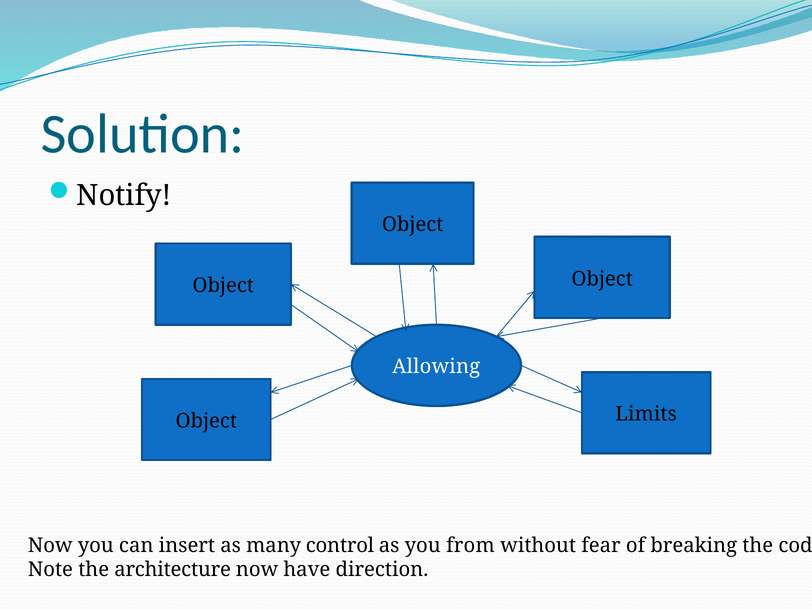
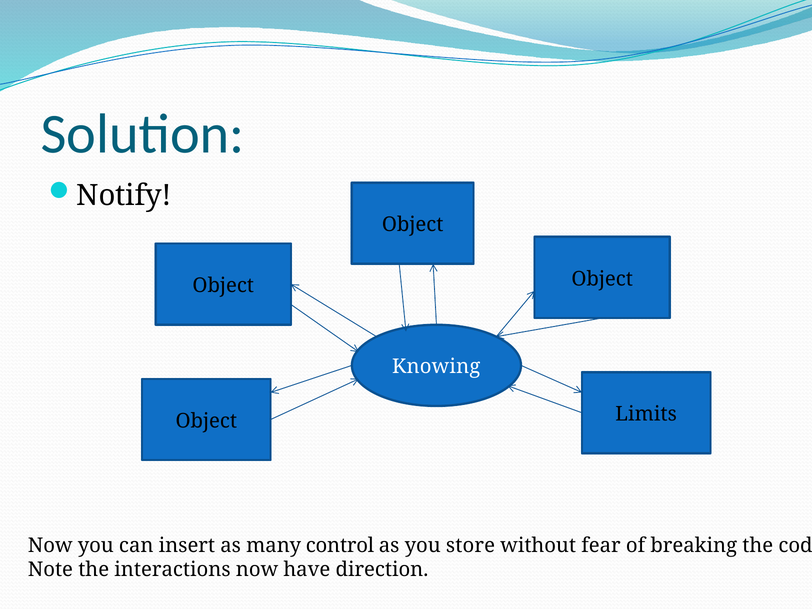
Allowing: Allowing -> Knowing
from: from -> store
architecture: architecture -> interactions
